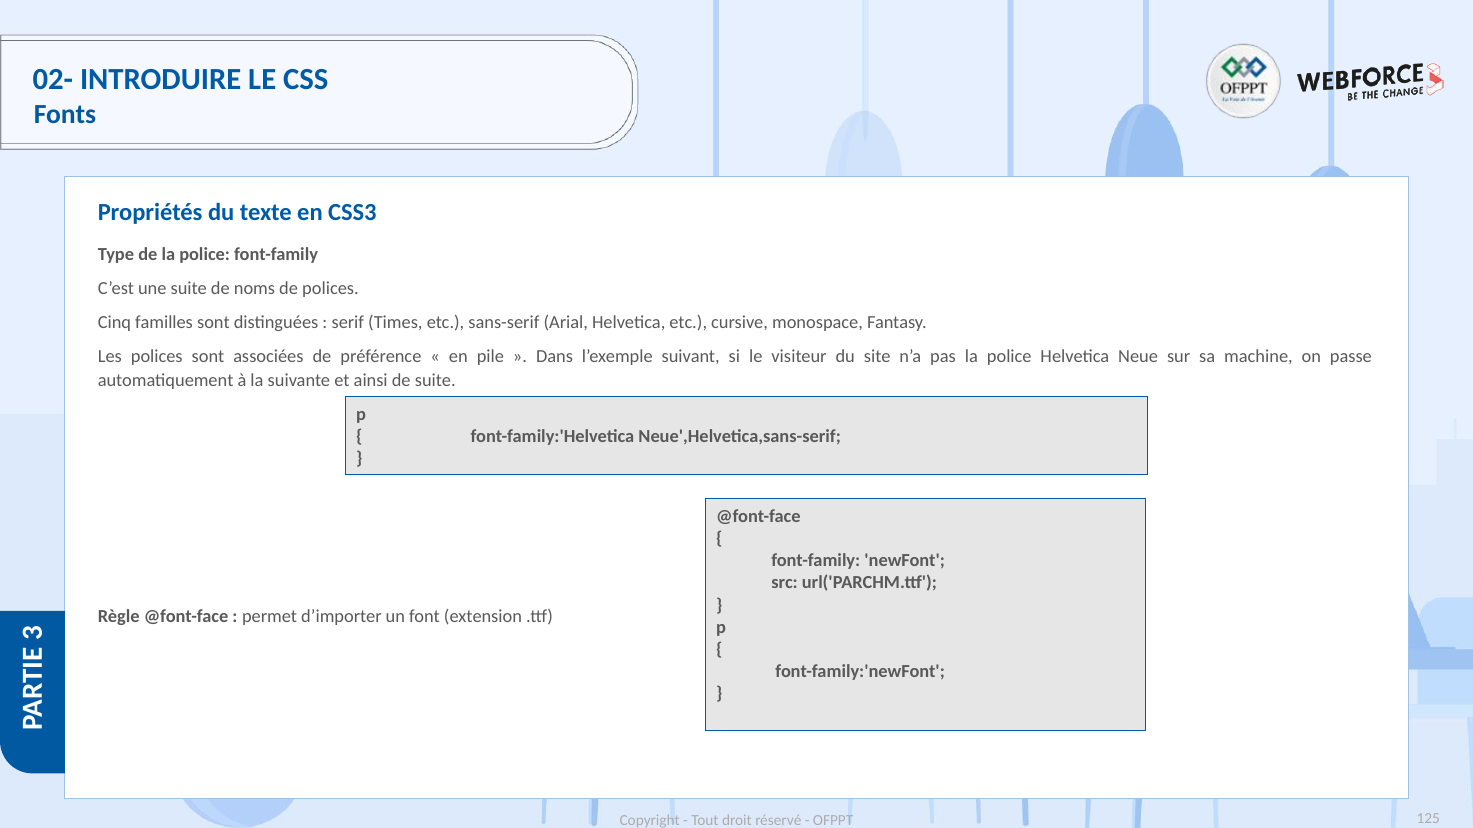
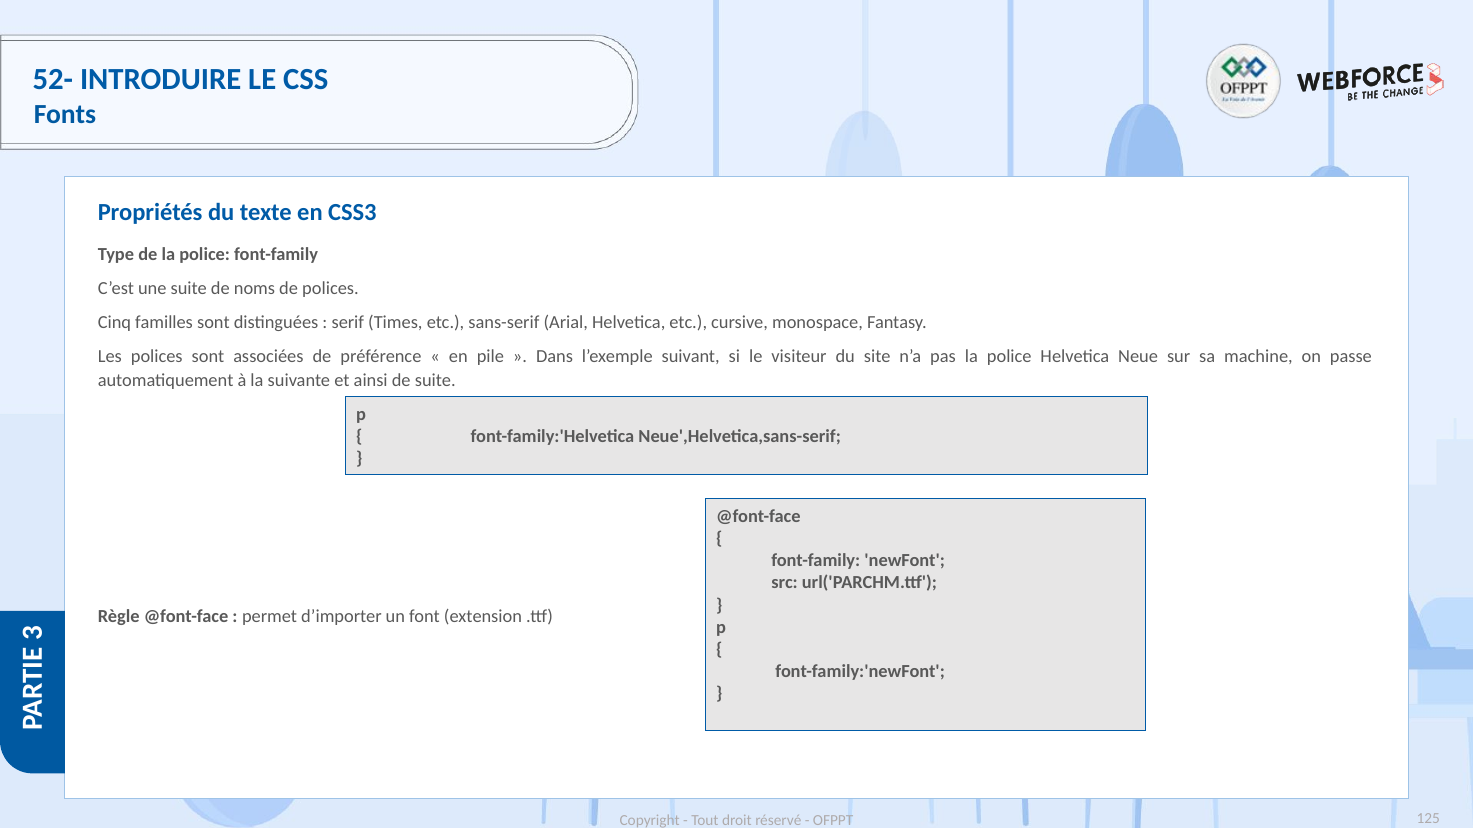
02-: 02- -> 52-
